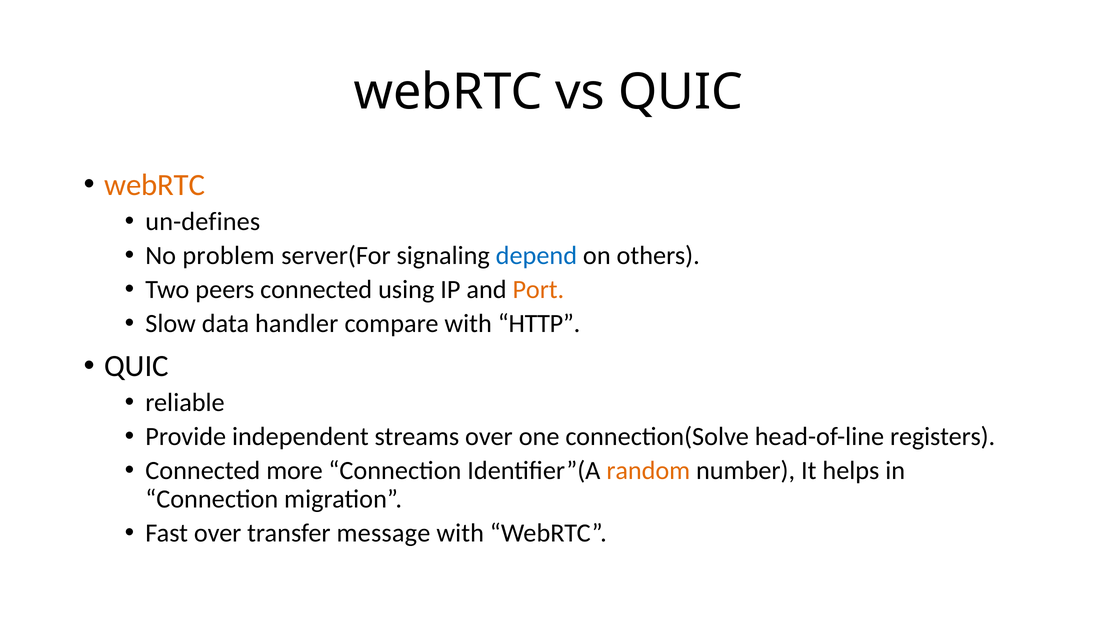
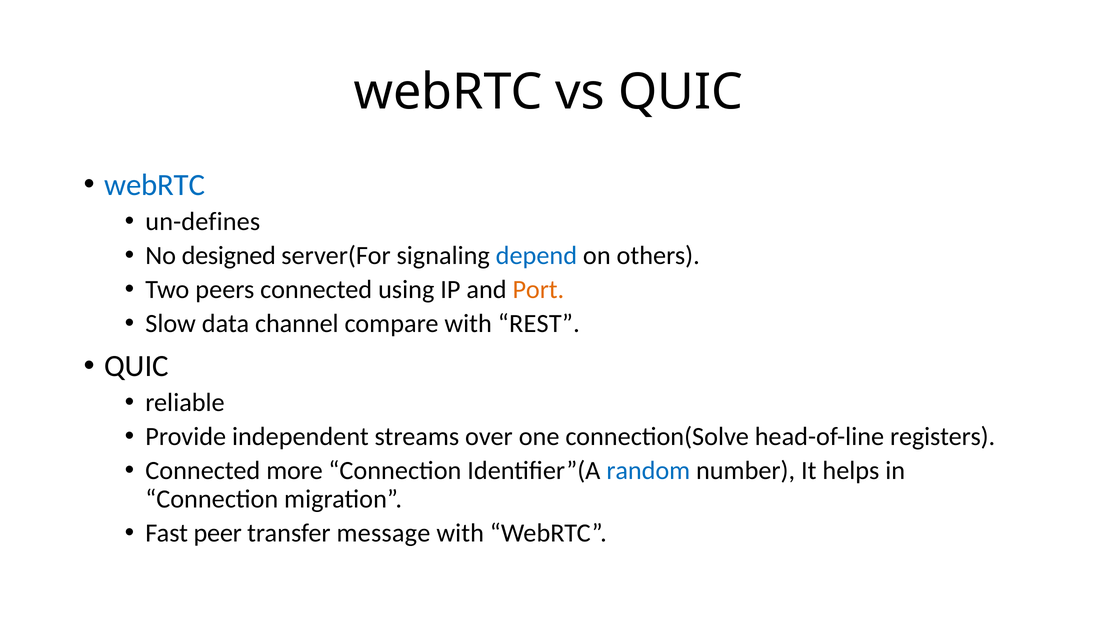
webRTC at (155, 185) colour: orange -> blue
problem: problem -> designed
handler: handler -> channel
HTTP: HTTP -> REST
random colour: orange -> blue
Fast over: over -> peer
